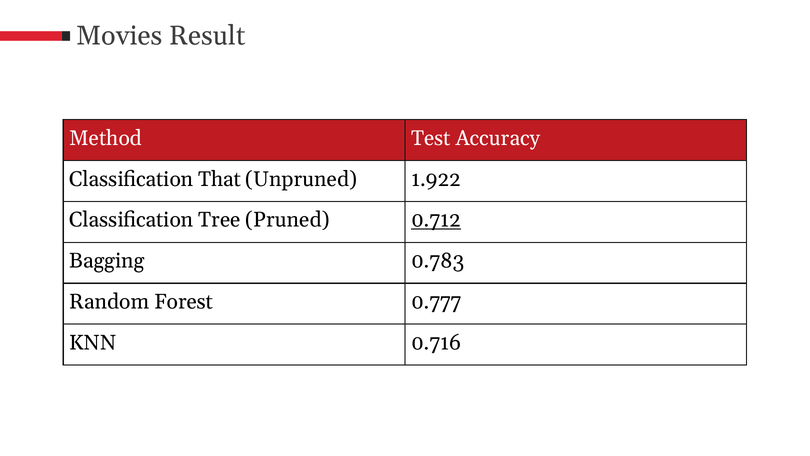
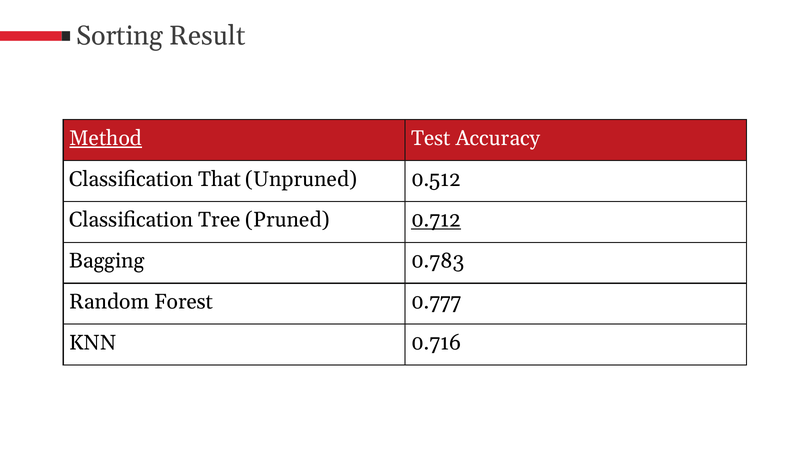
Movies: Movies -> Sorting
Method underline: none -> present
1.922: 1.922 -> 0.512
